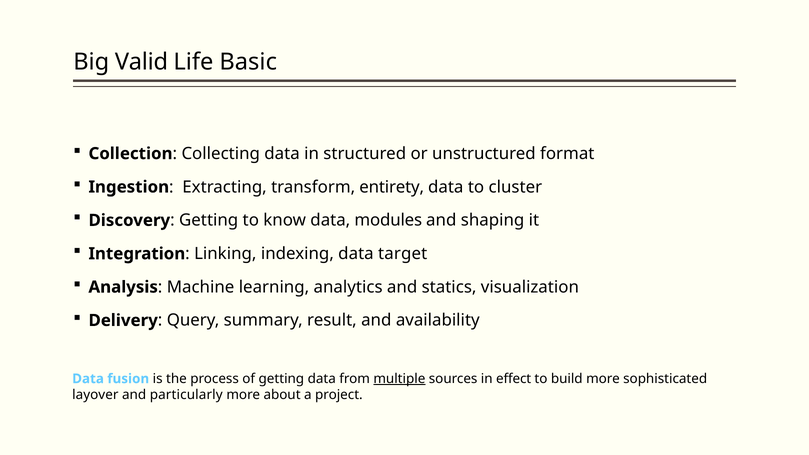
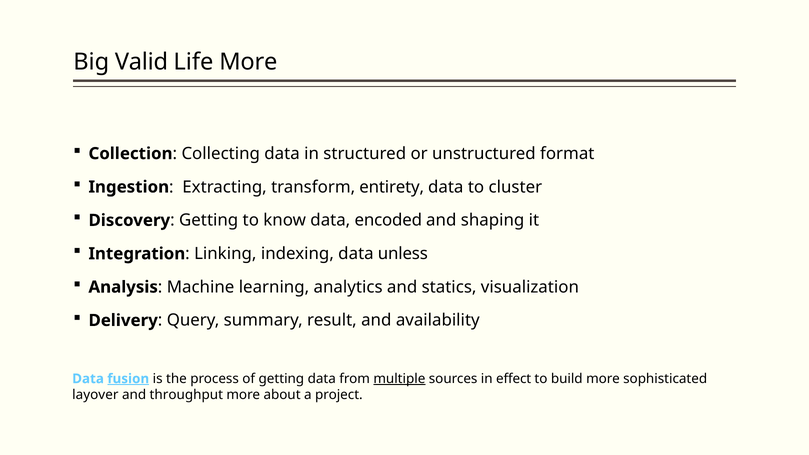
Life Basic: Basic -> More
modules: modules -> encoded
target: target -> unless
fusion underline: none -> present
particularly: particularly -> throughput
